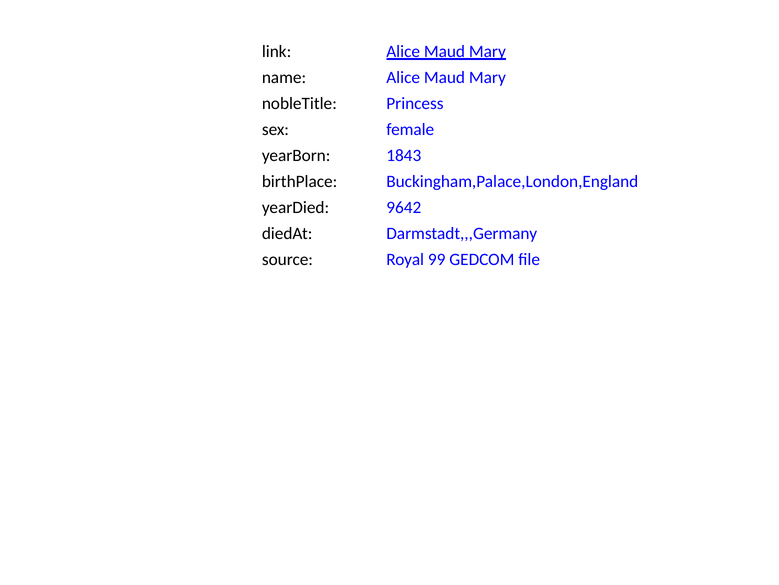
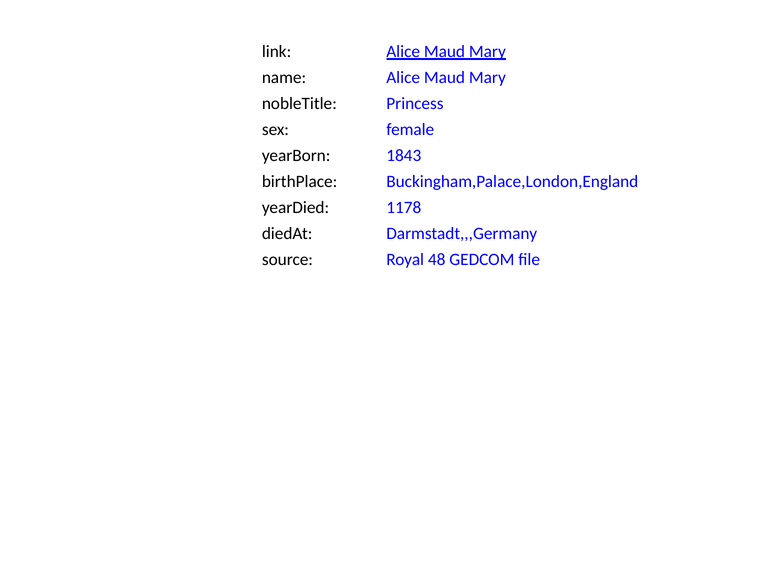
9642: 9642 -> 1178
99: 99 -> 48
